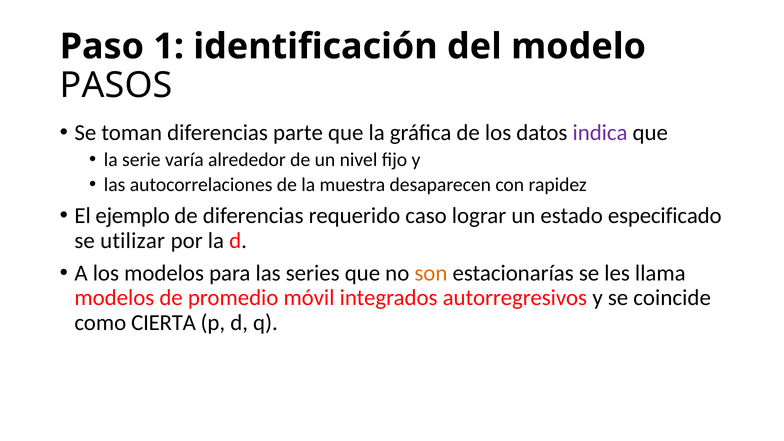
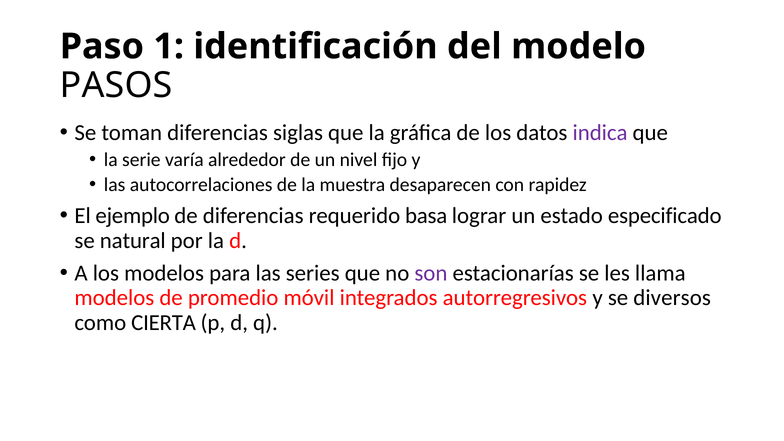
parte: parte -> siglas
caso: caso -> basa
utilizar: utilizar -> natural
son colour: orange -> purple
coincide: coincide -> diversos
